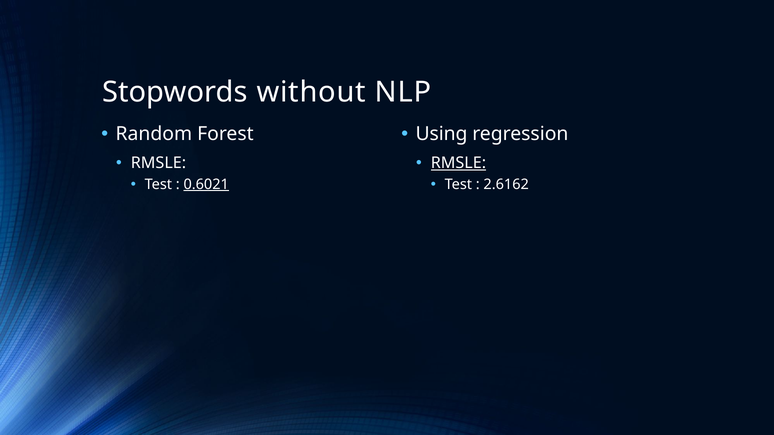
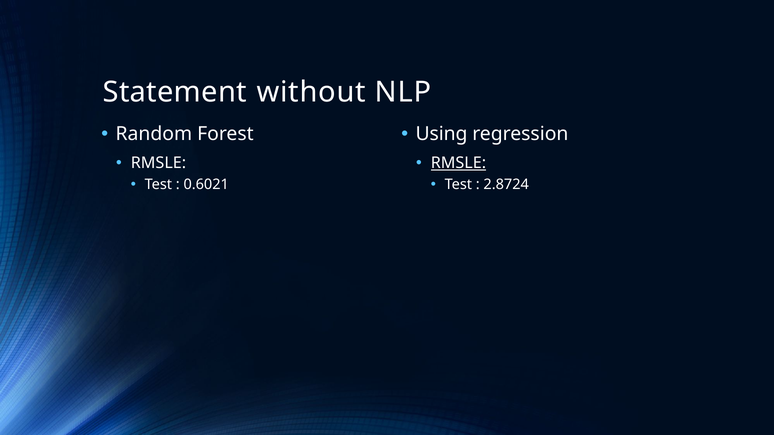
Stopwords: Stopwords -> Statement
0.6021 underline: present -> none
2.6162: 2.6162 -> 2.8724
